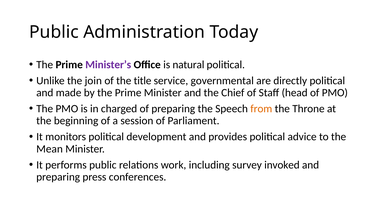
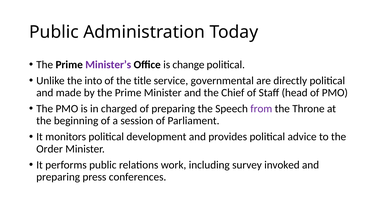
natural: natural -> change
join: join -> into
from colour: orange -> purple
Mean: Mean -> Order
